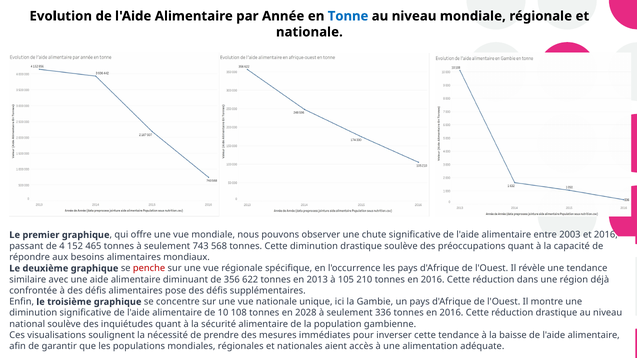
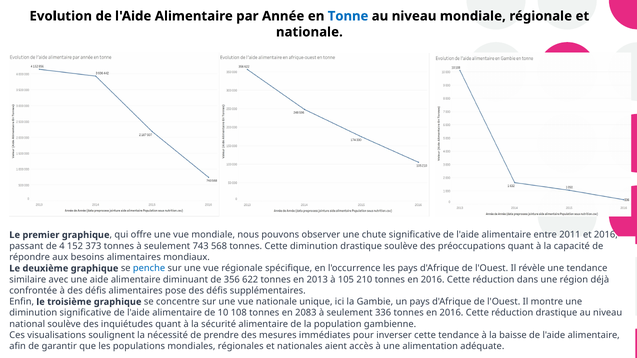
2003: 2003 -> 2011
465: 465 -> 373
penche colour: red -> blue
2028: 2028 -> 2083
